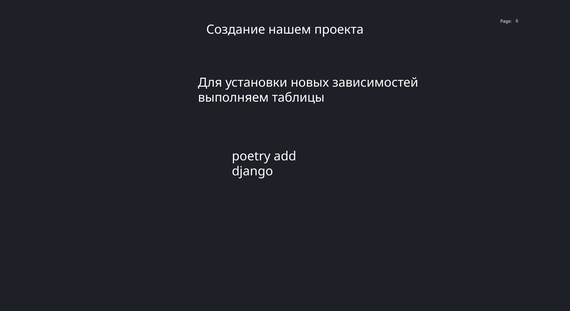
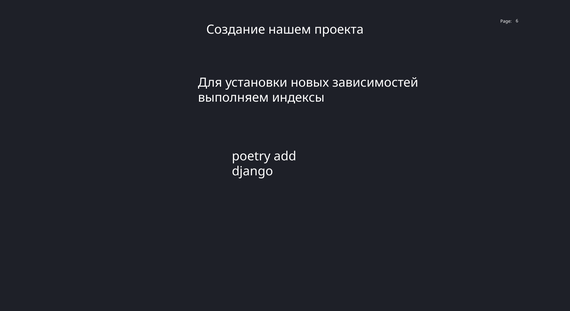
таблицы: таблицы -> индексы
